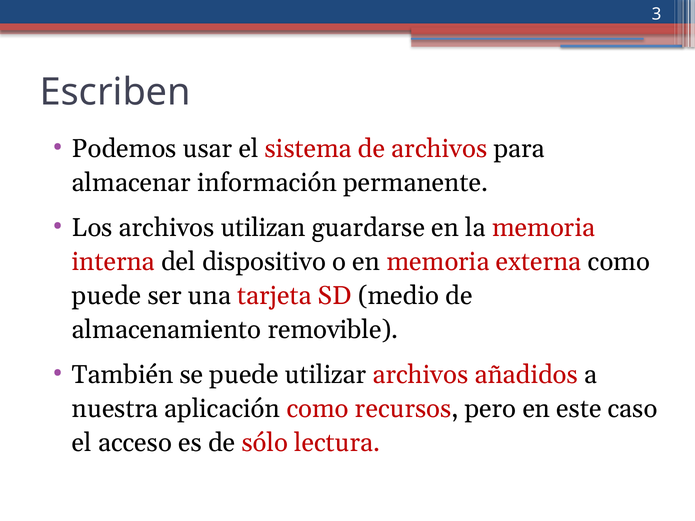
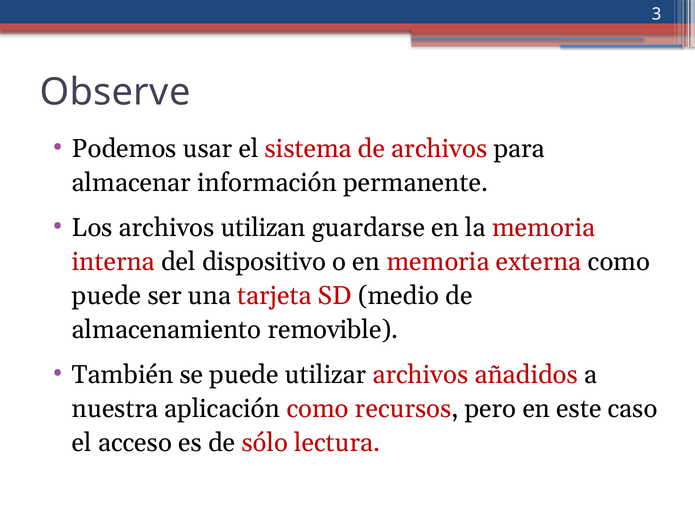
Escriben: Escriben -> Observe
